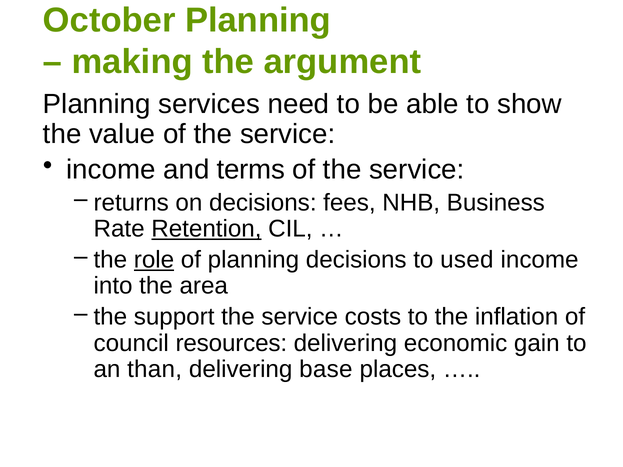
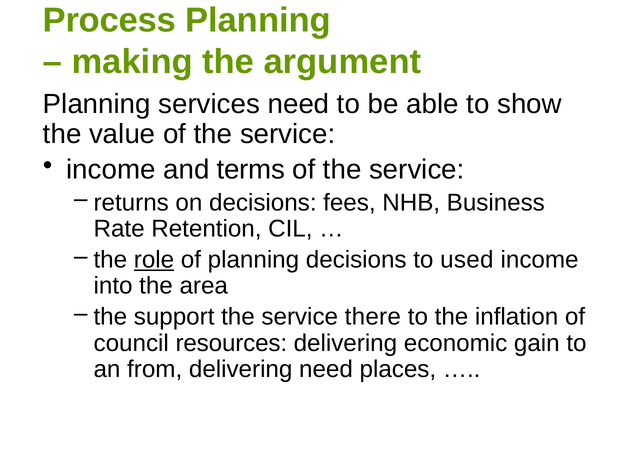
October: October -> Process
Retention underline: present -> none
costs: costs -> there
than: than -> from
delivering base: base -> need
